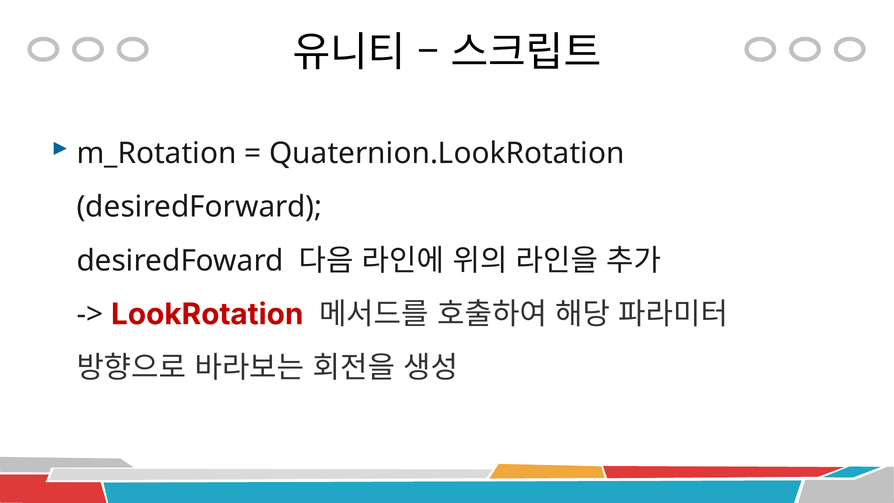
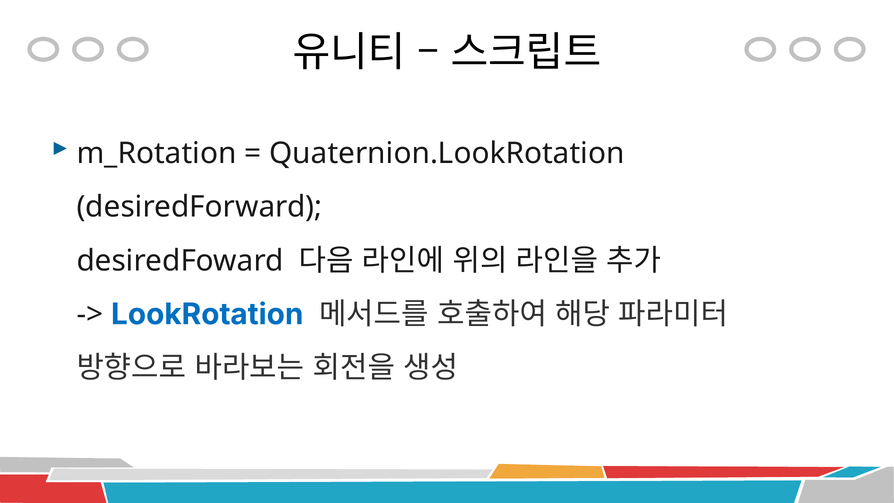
LookRotation colour: red -> blue
